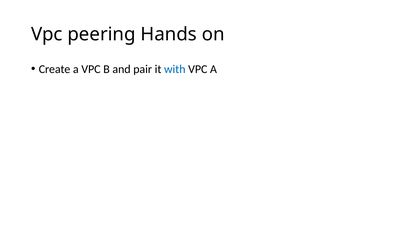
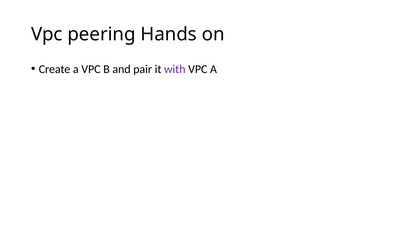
with colour: blue -> purple
